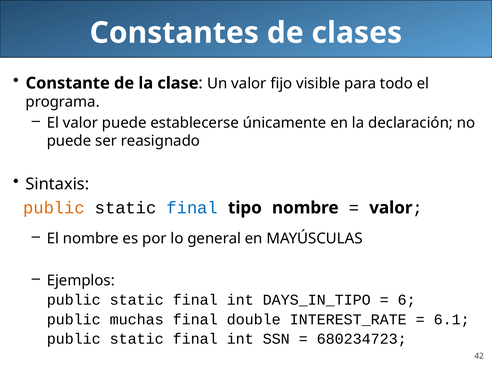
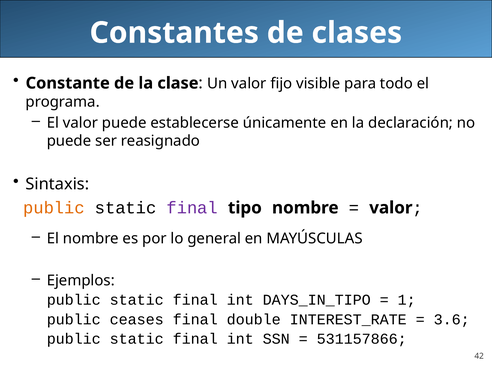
final at (192, 208) colour: blue -> purple
6: 6 -> 1
muchas: muchas -> ceases
6.1: 6.1 -> 3.6
680234723: 680234723 -> 531157866
